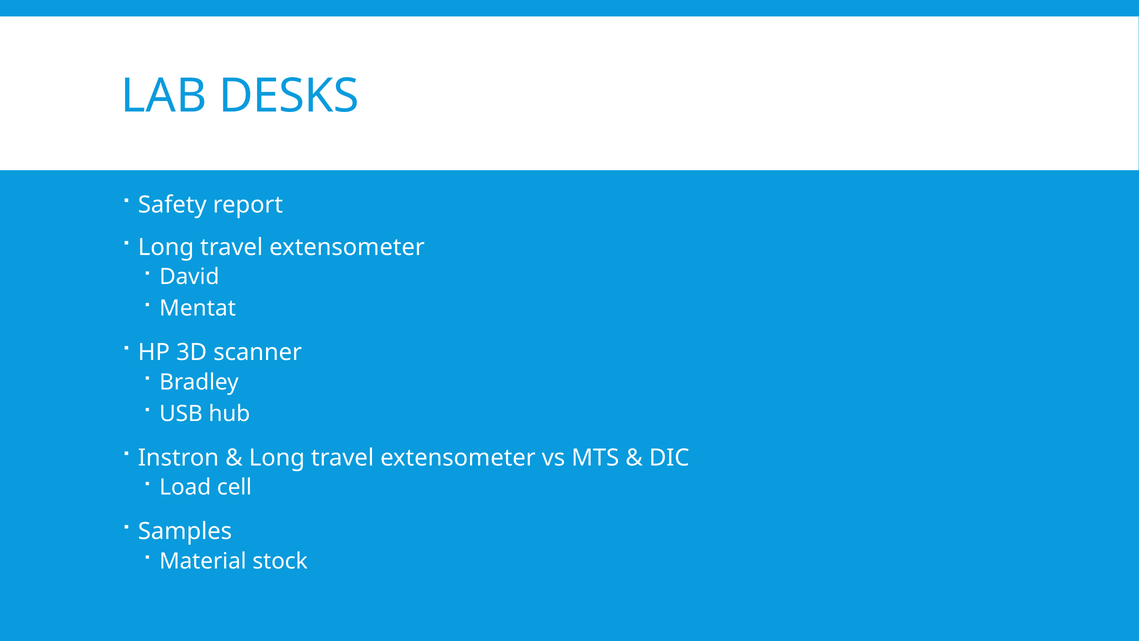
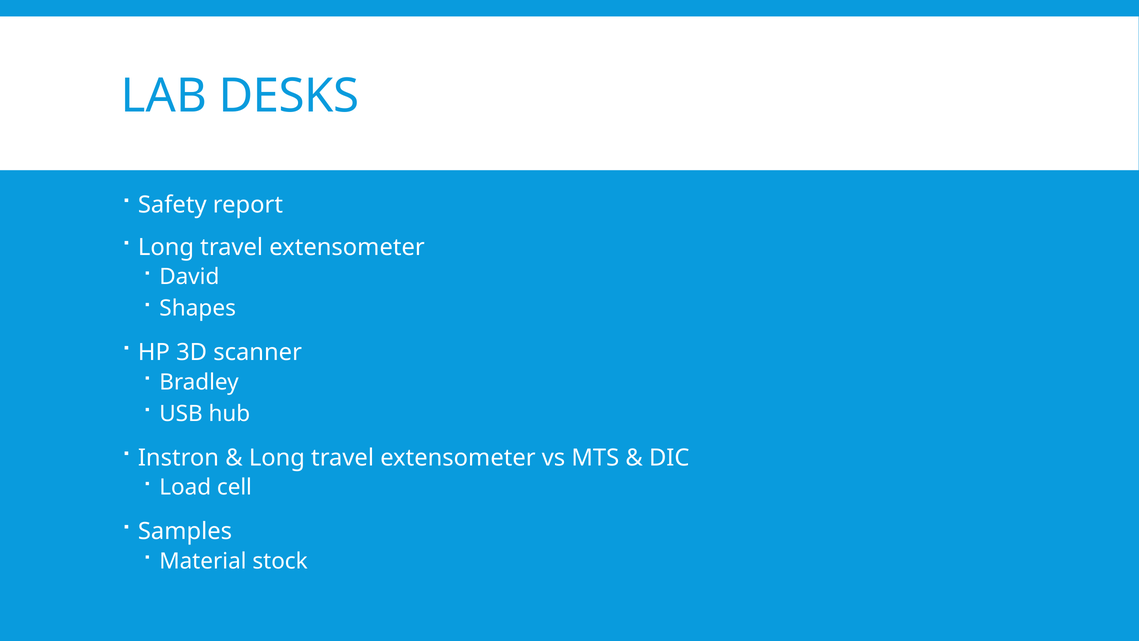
Mentat: Mentat -> Shapes
